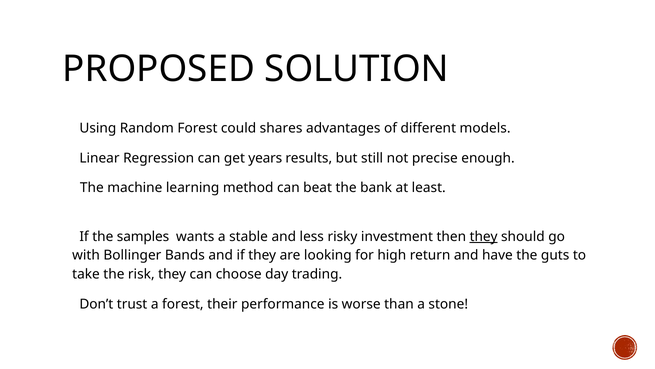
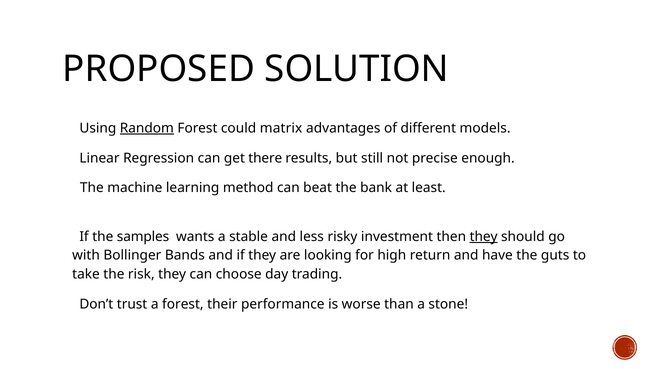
Random underline: none -> present
shares: shares -> matrix
years: years -> there
